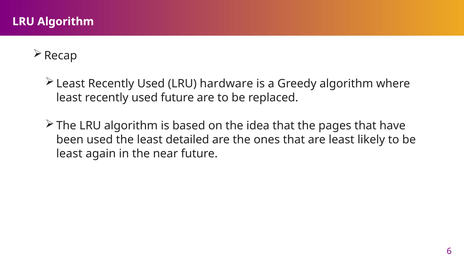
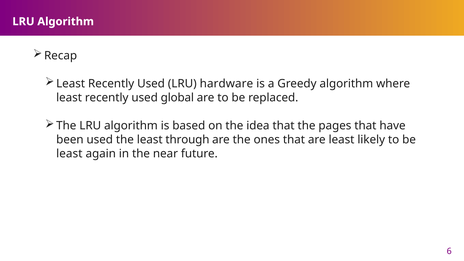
used future: future -> global
detailed: detailed -> through
